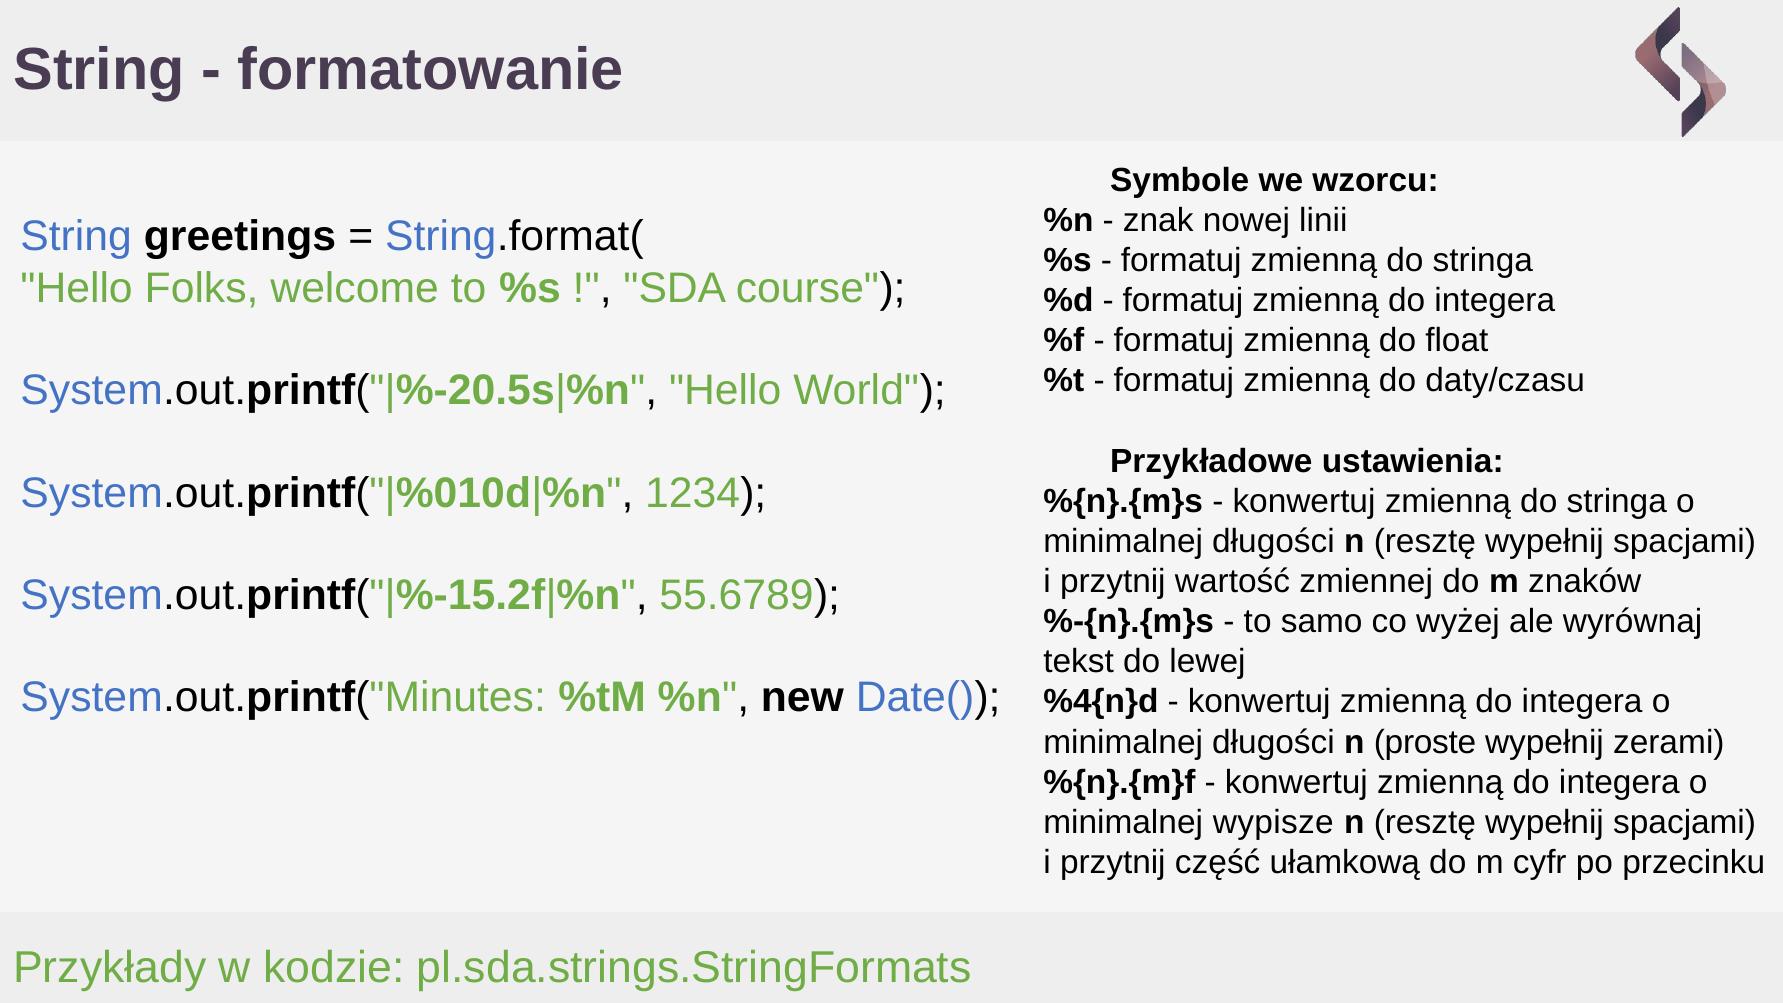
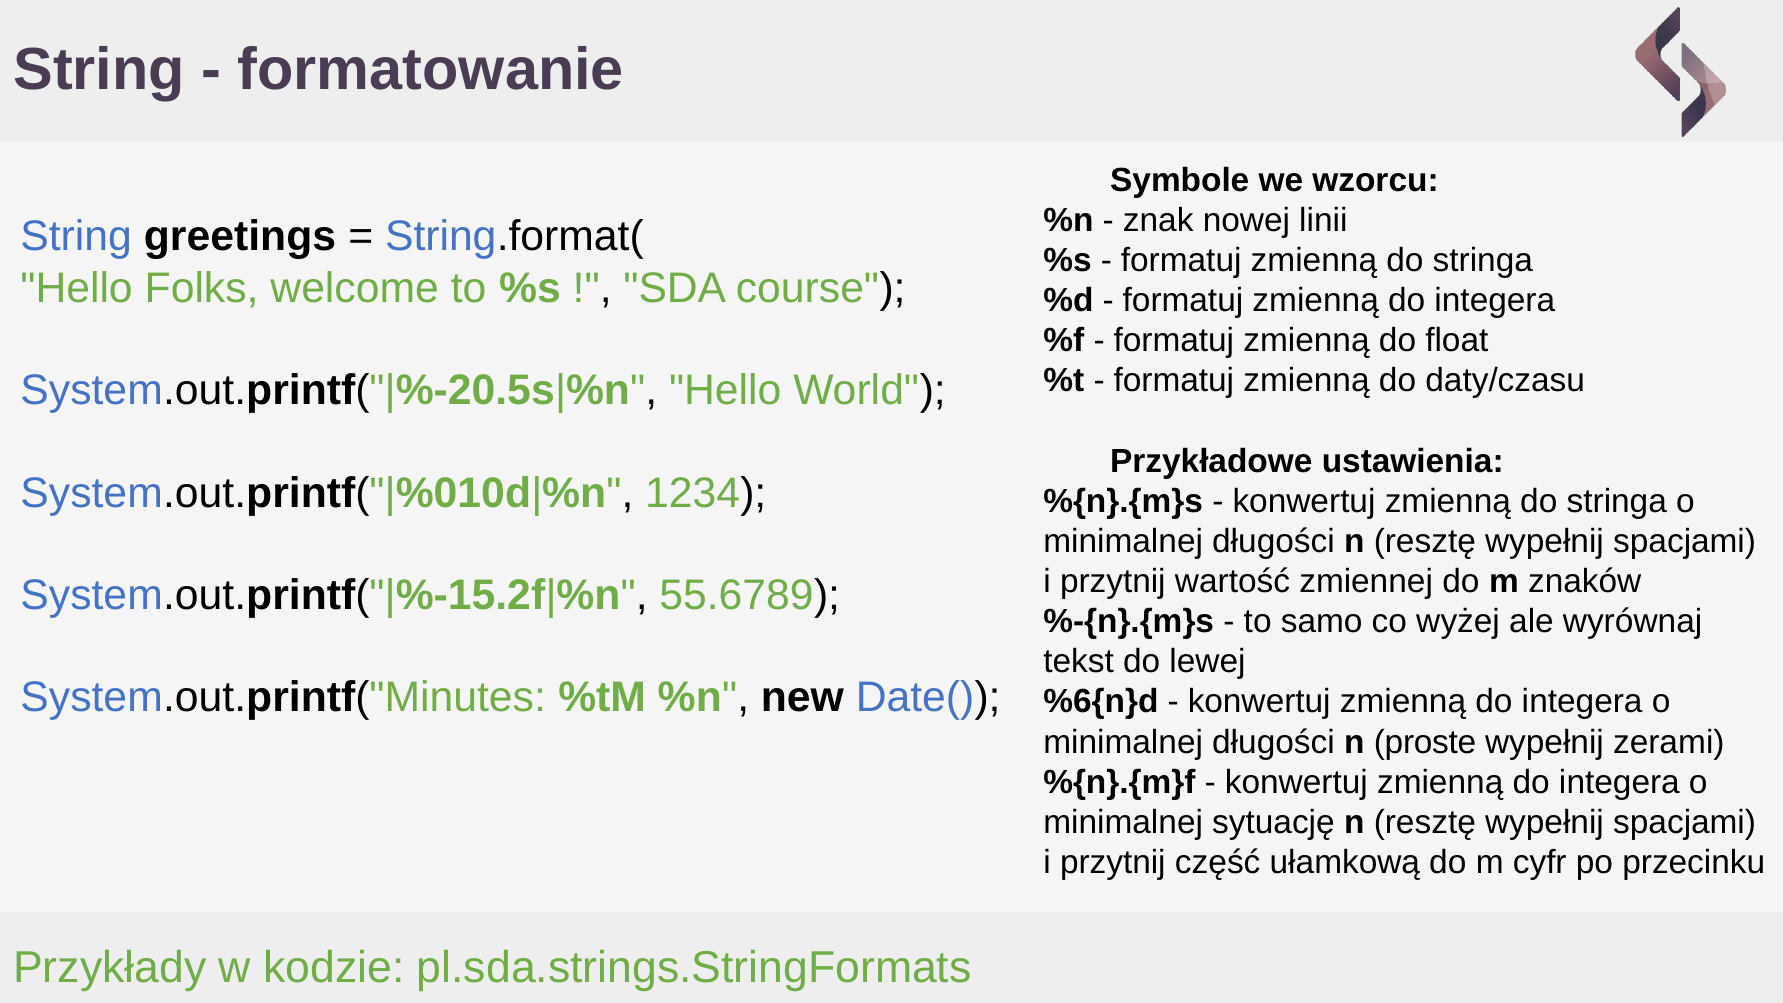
%4{n}d: %4{n}d -> %6{n}d
wypisze: wypisze -> sytuację
